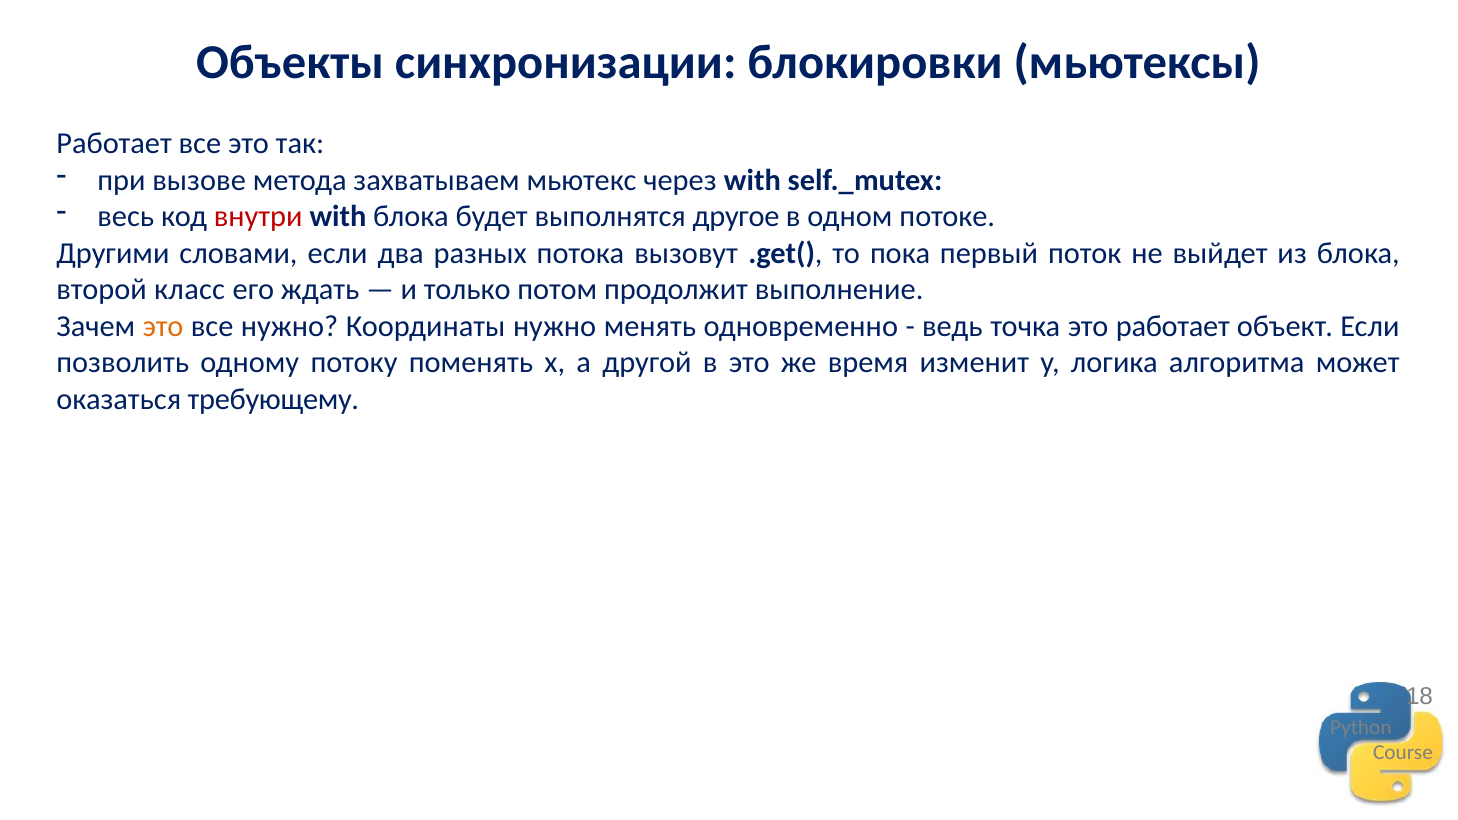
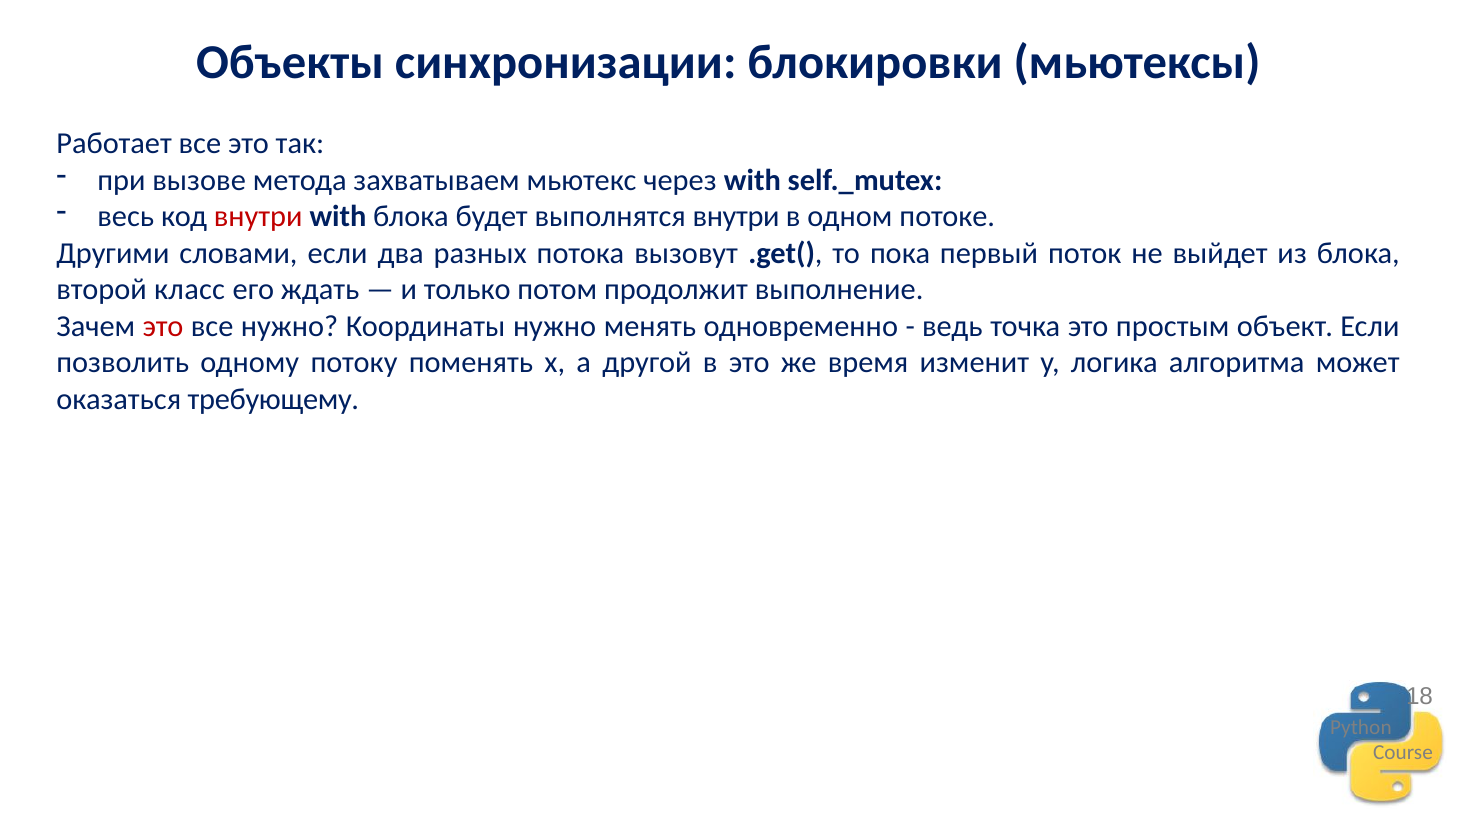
выполнятся другое: другое -> внутри
это at (163, 326) colour: orange -> red
это работает: работает -> простым
